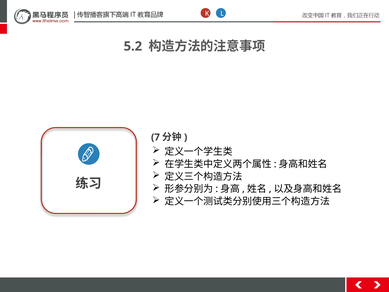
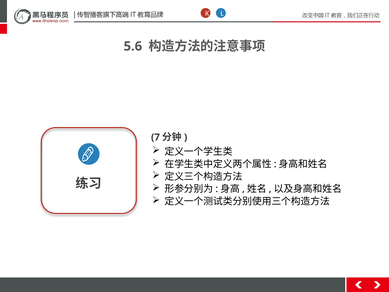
5.2: 5.2 -> 5.6
